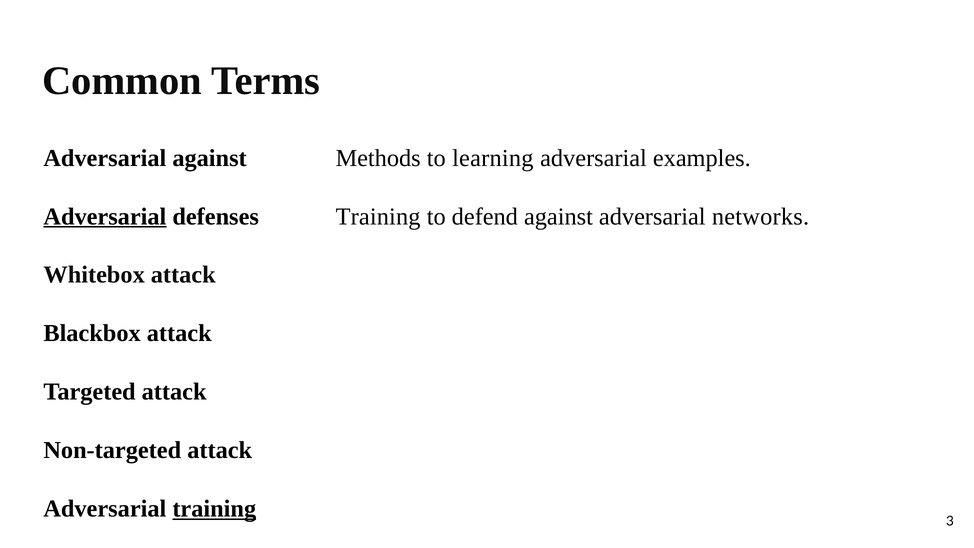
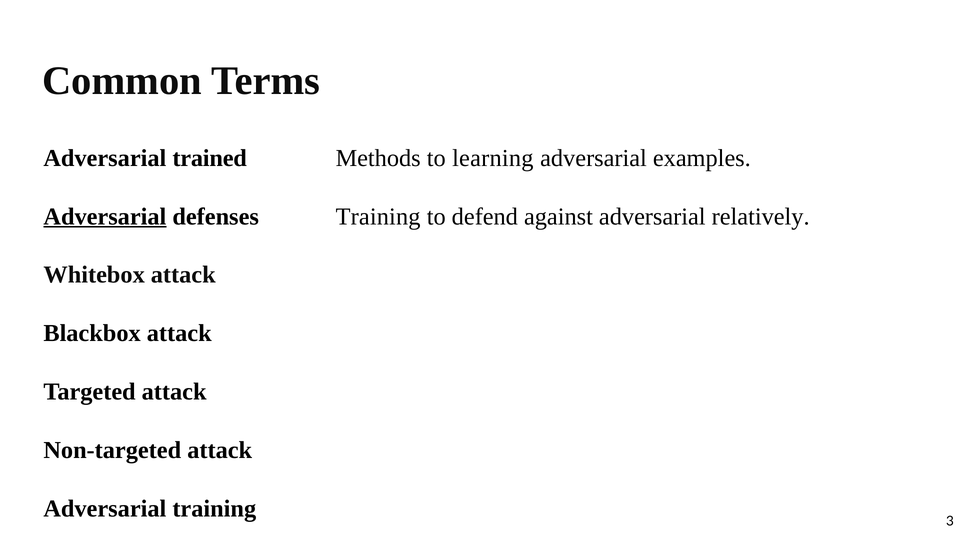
Adversarial against: against -> trained
networks: networks -> relatively
training at (214, 509) underline: present -> none
